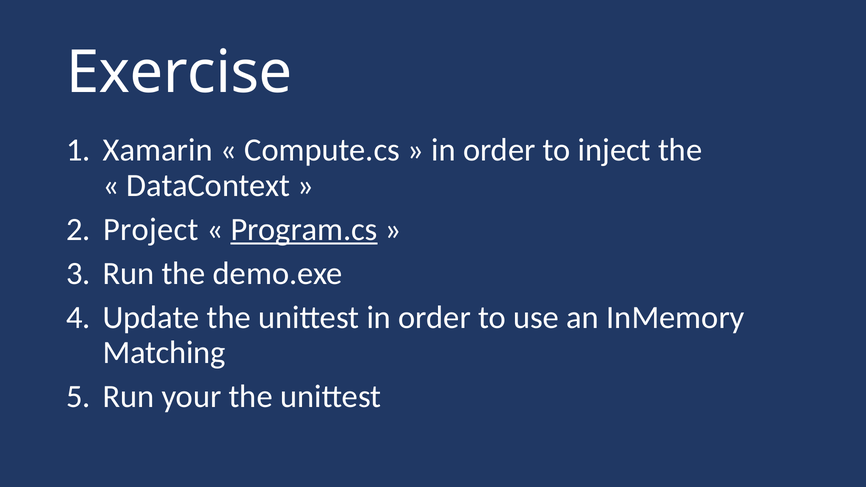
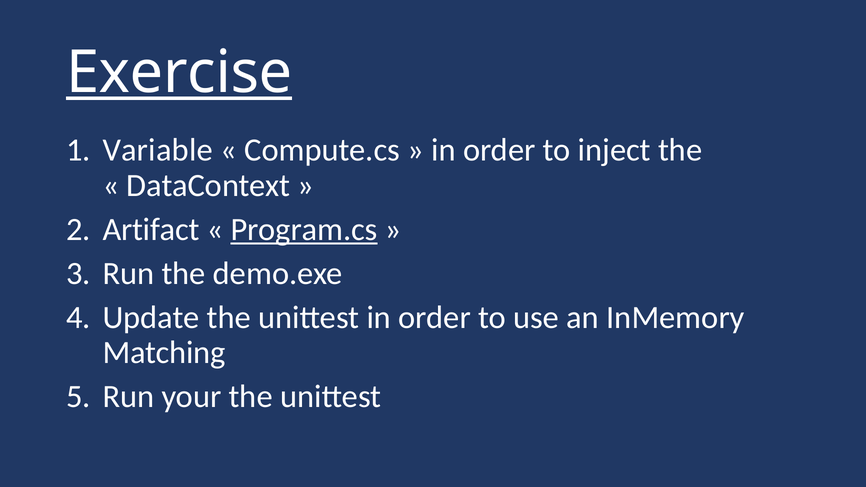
Exercise underline: none -> present
Xamarin: Xamarin -> Variable
Project: Project -> Artifact
